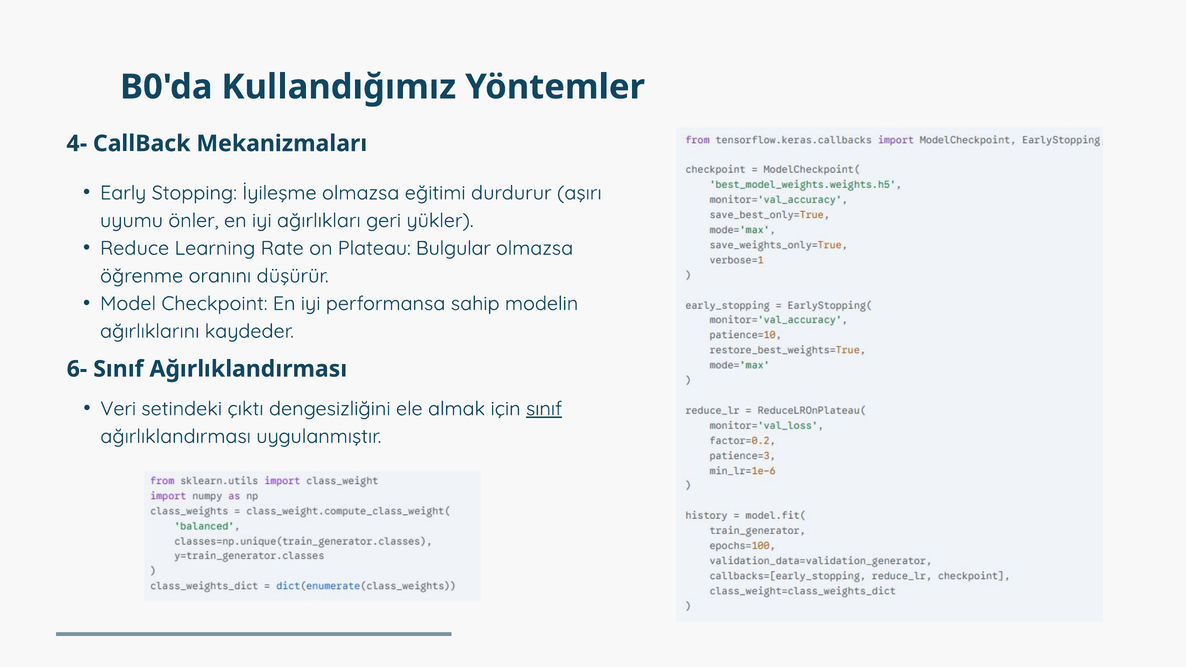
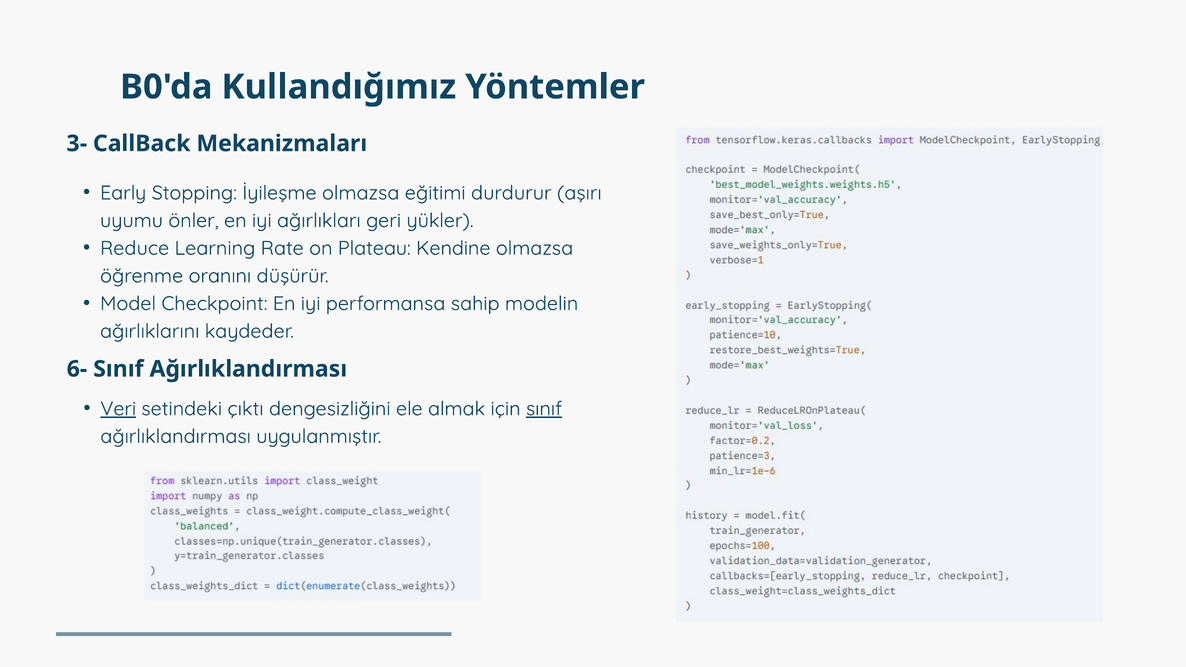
4-: 4- -> 3-
Bulgular: Bulgular -> Kendine
Veri underline: none -> present
